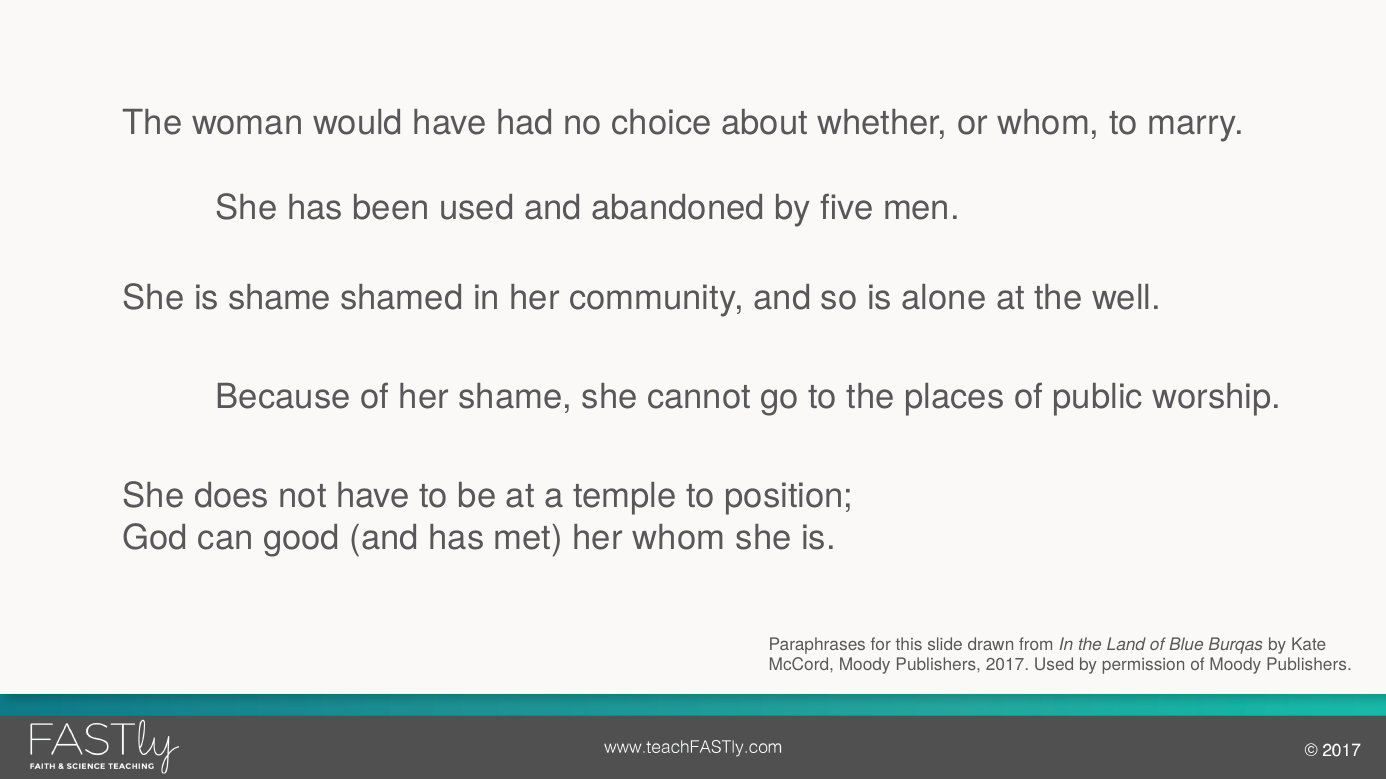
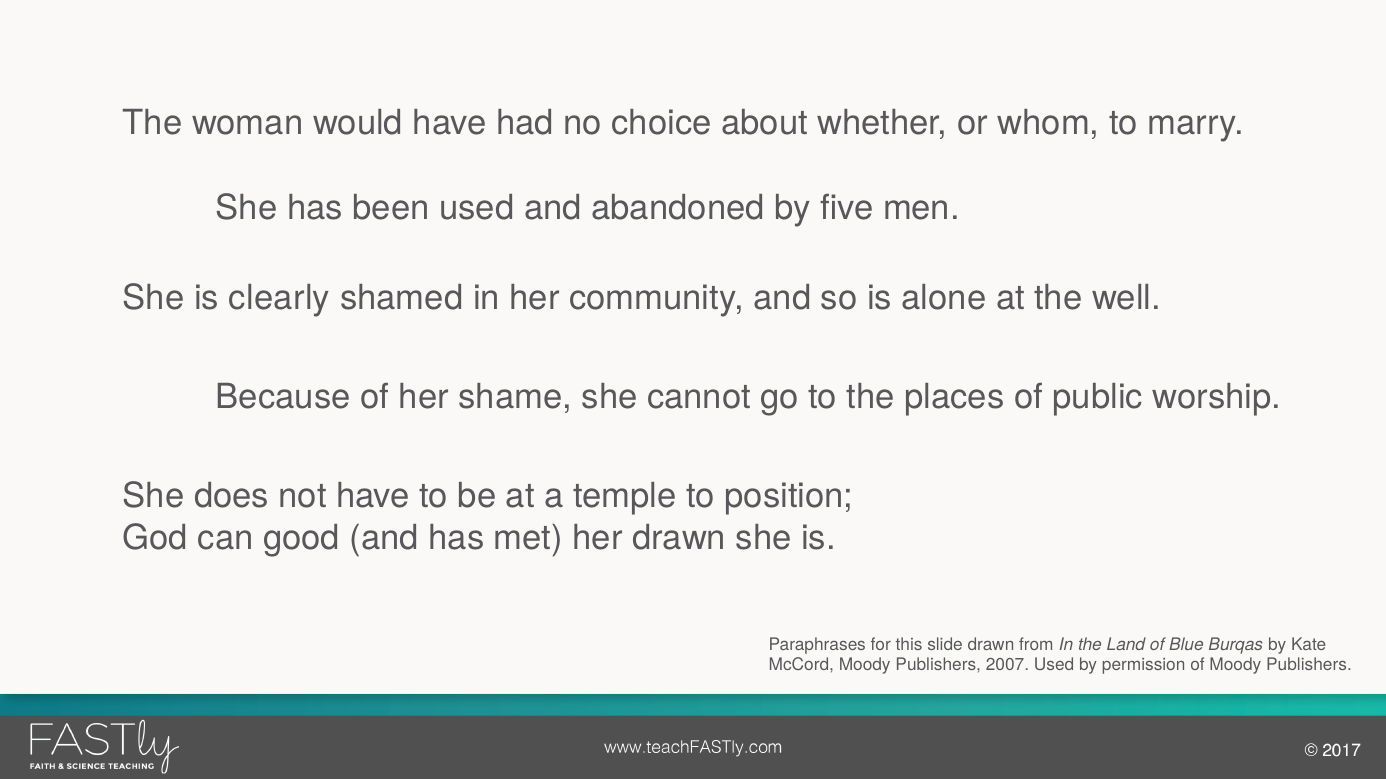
is shame: shame -> clearly
her whom: whom -> drawn
2017: 2017 -> 2007
